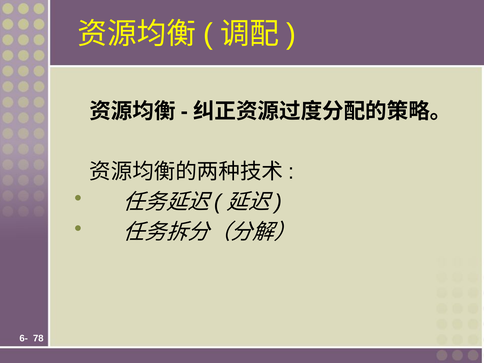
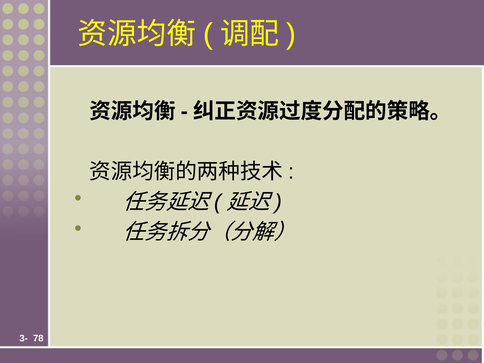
6-: 6- -> 3-
